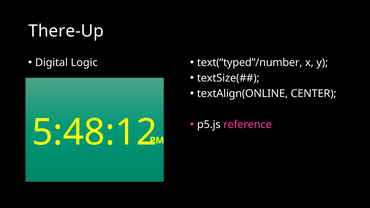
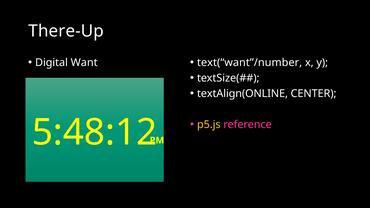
Logic: Logic -> Want
text(“typed”/number: text(“typed”/number -> text(“want”/number
p5.js colour: white -> yellow
